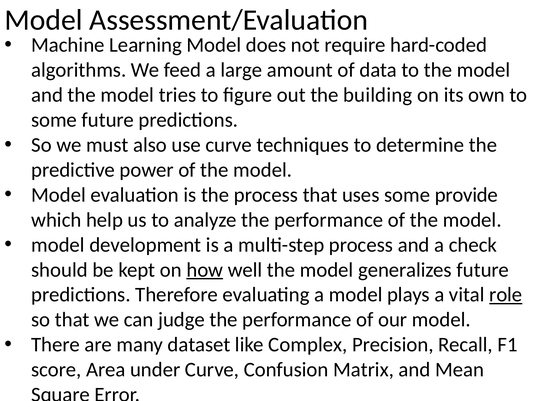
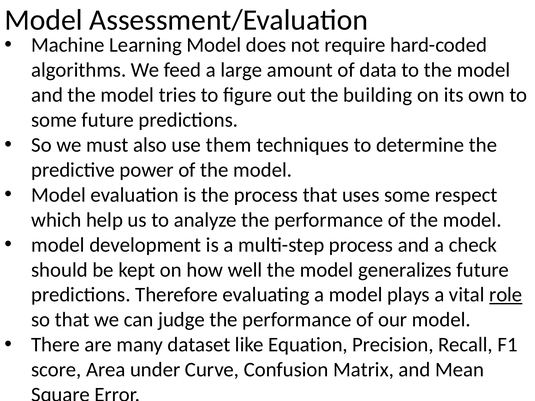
use curve: curve -> them
provide: provide -> respect
how underline: present -> none
Complex: Complex -> Equation
